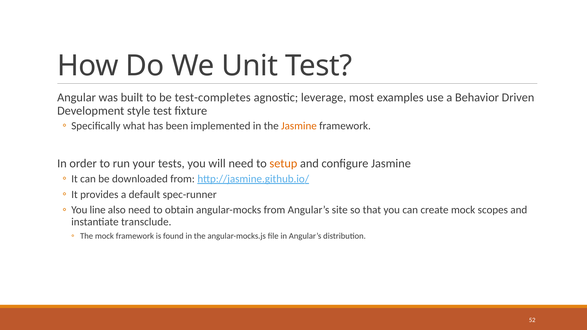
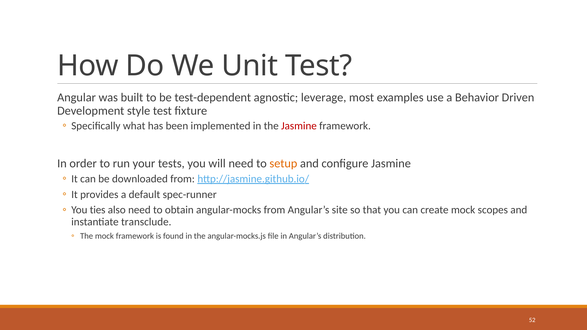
test-completes: test-completes -> test-dependent
Jasmine at (299, 126) colour: orange -> red
line: line -> ties
